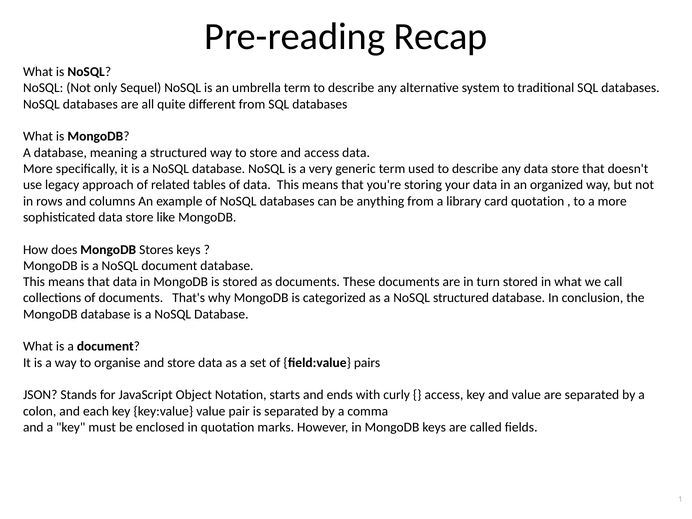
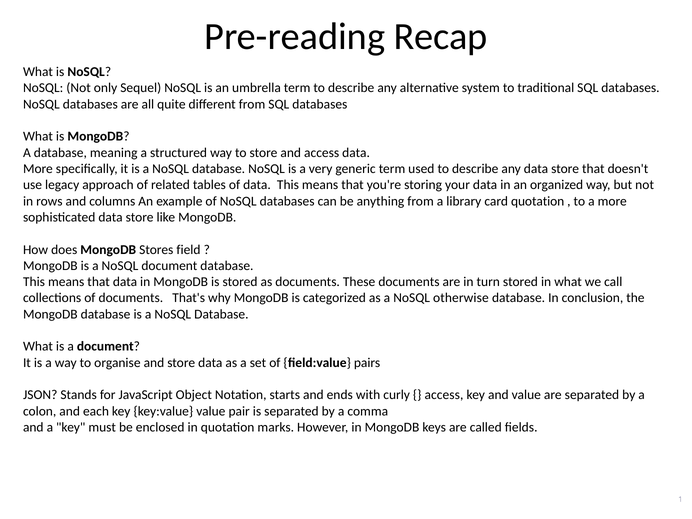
Stores keys: keys -> field
NoSQL structured: structured -> otherwise
